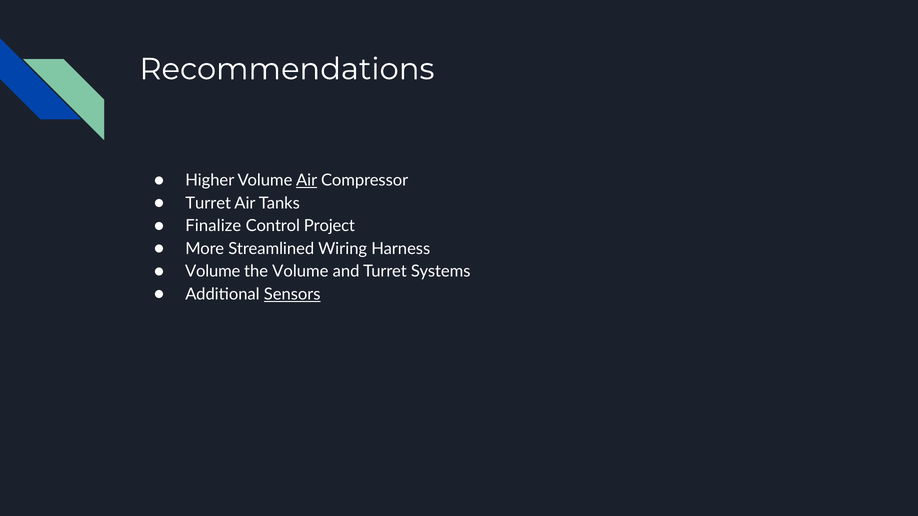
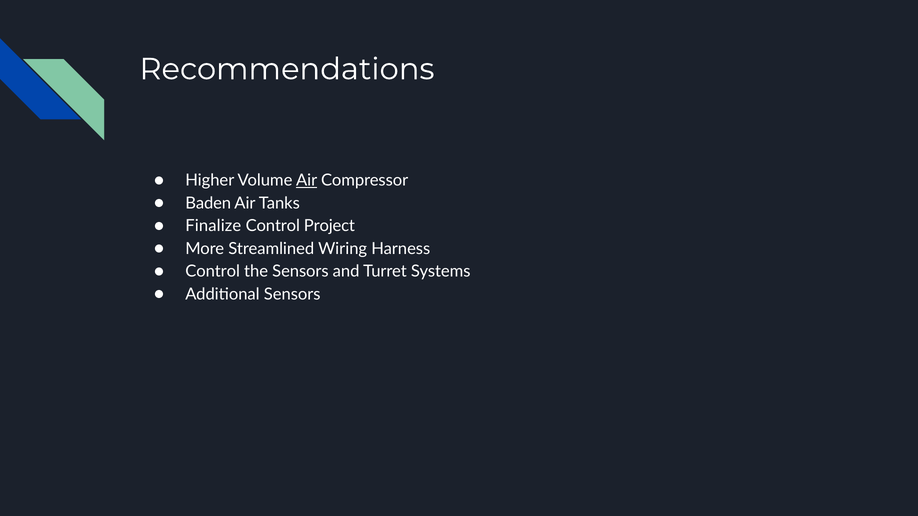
Turret at (208, 203): Turret -> Baden
Volume at (213, 272): Volume -> Control
the Volume: Volume -> Sensors
Sensors at (292, 294) underline: present -> none
